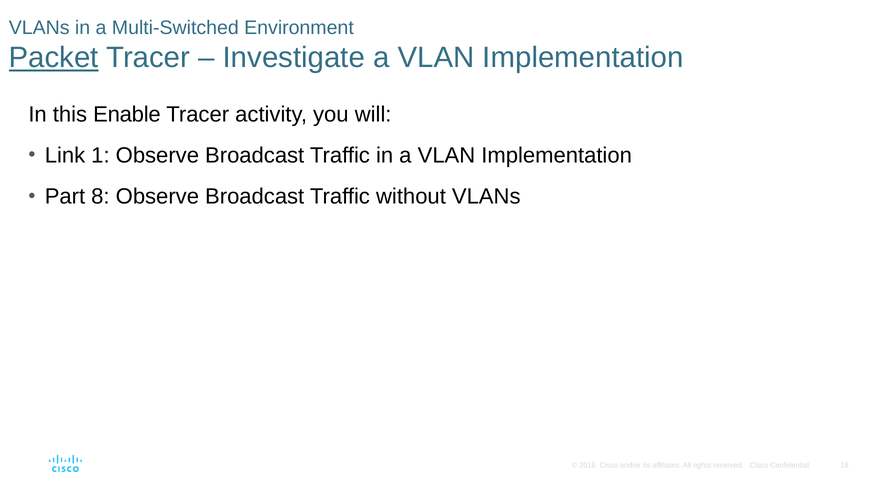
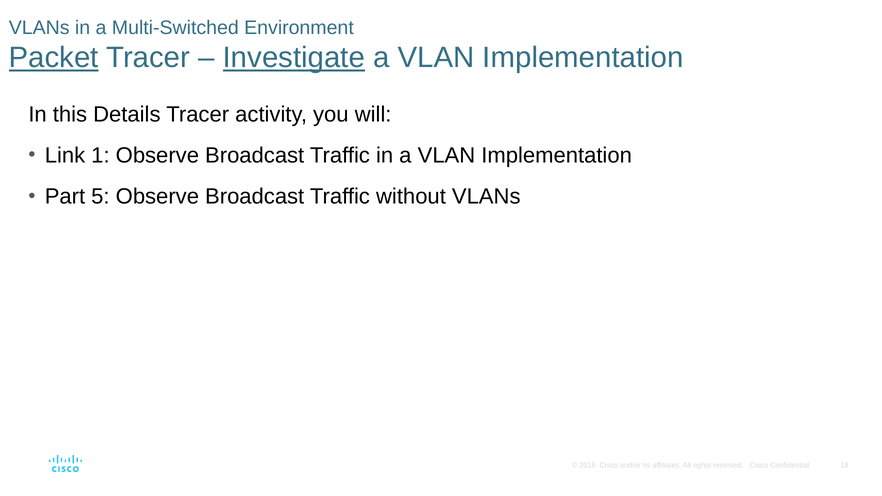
Investigate underline: none -> present
Enable: Enable -> Details
8: 8 -> 5
